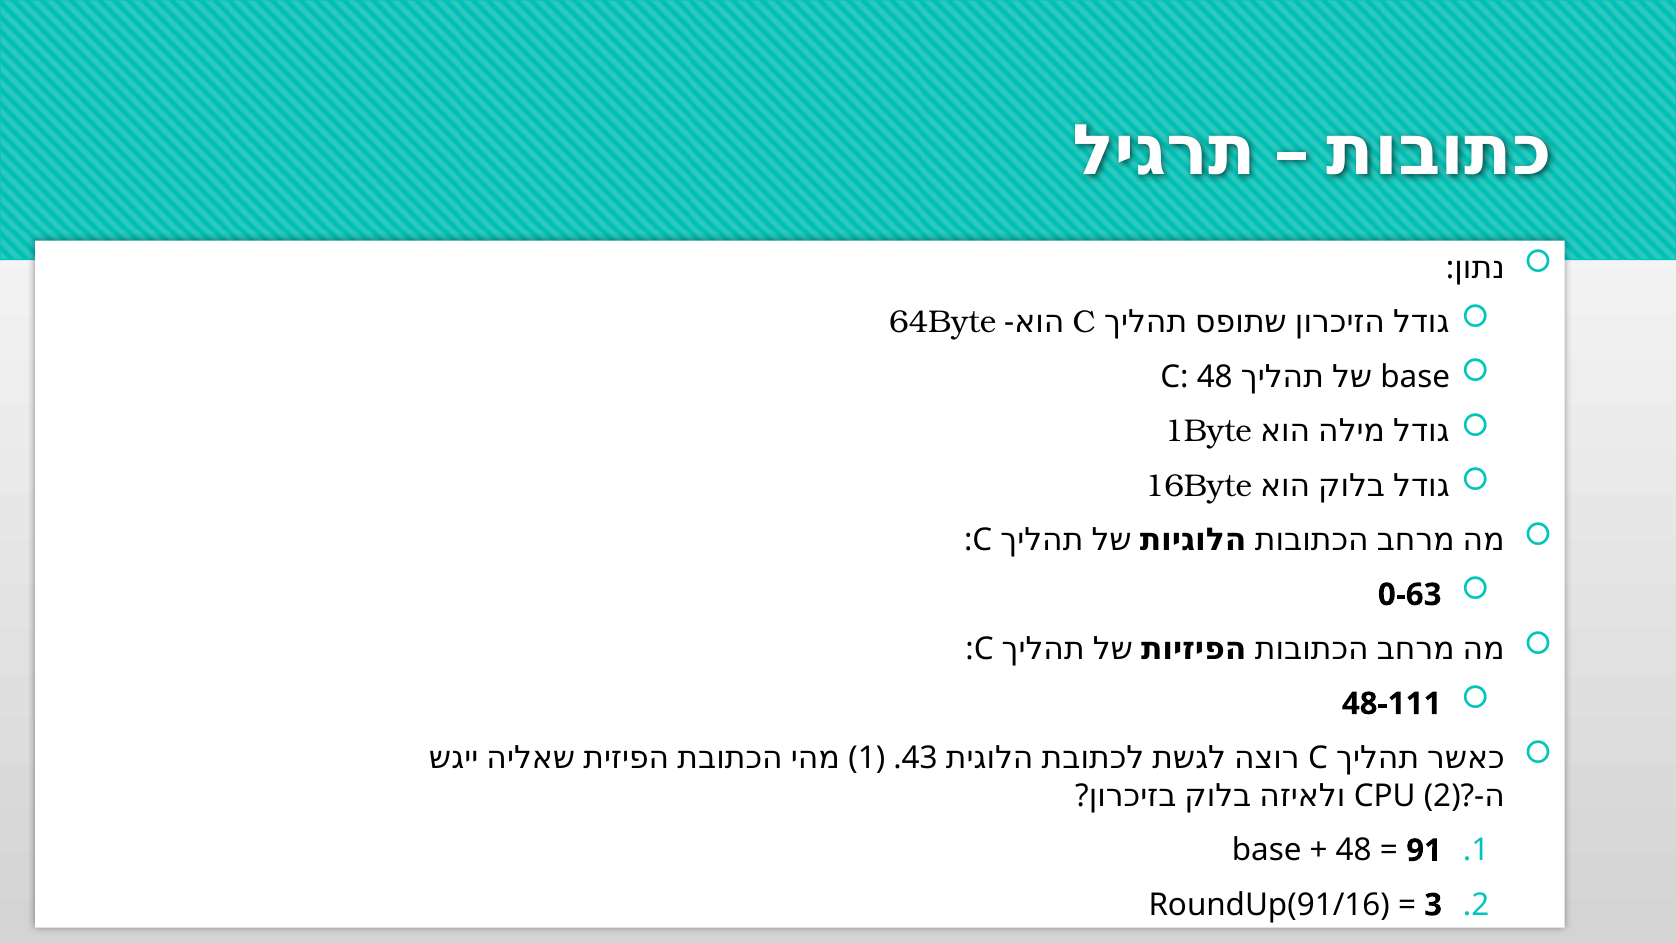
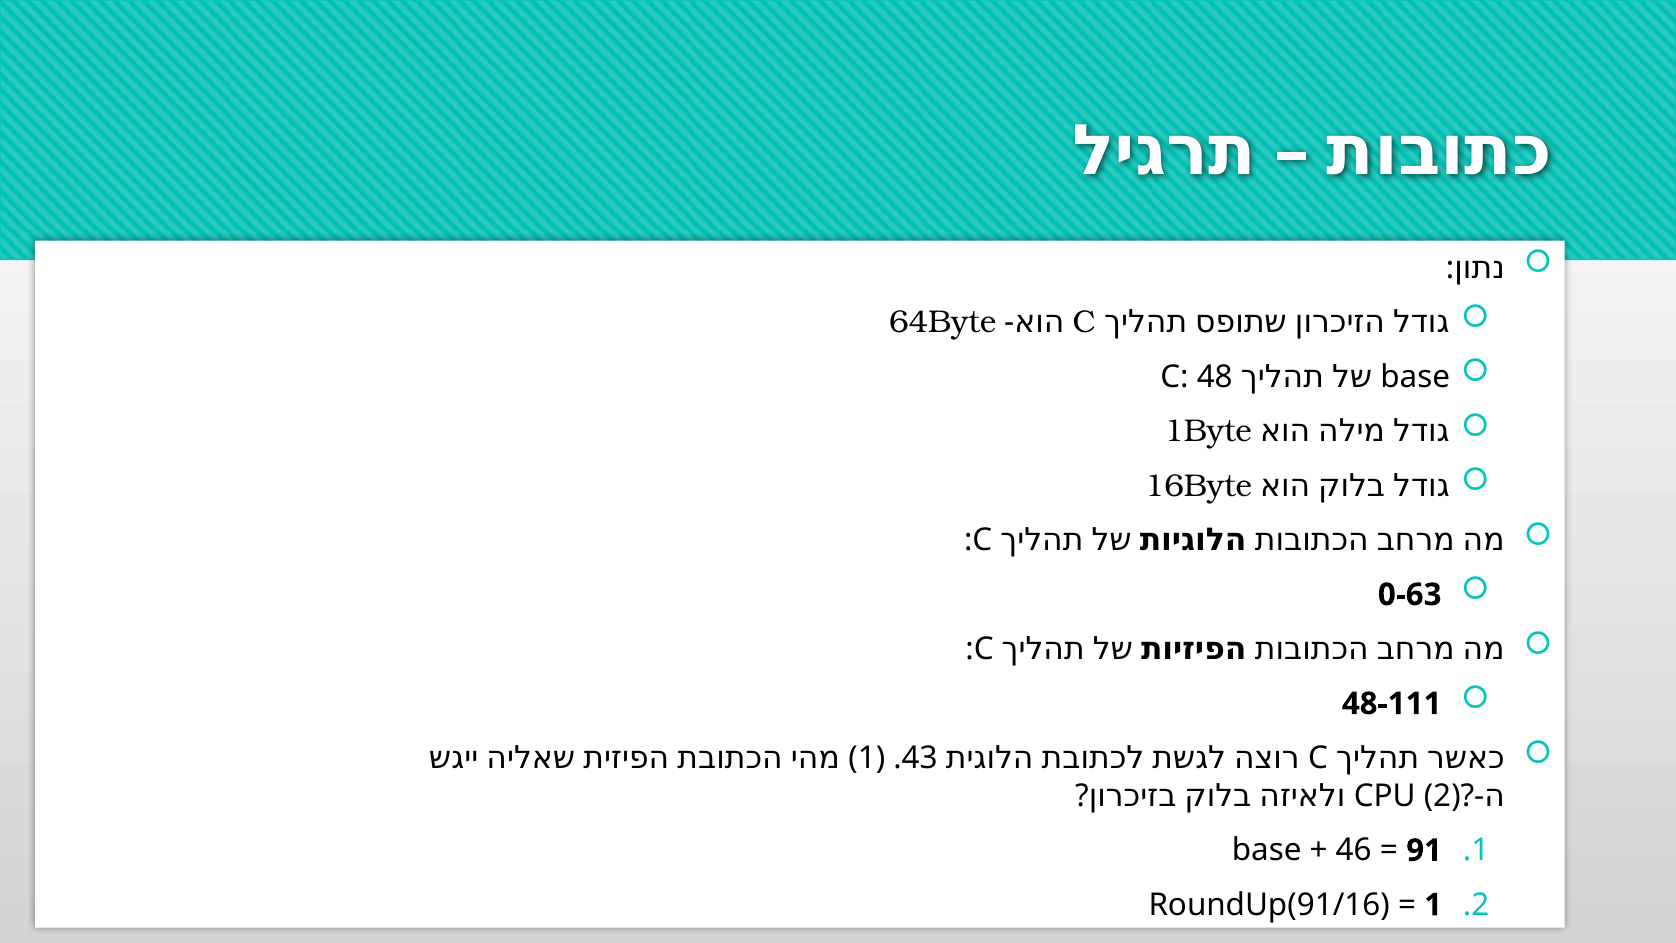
48 at (1354, 850): 48 -> 46
3 at (1433, 905): 3 -> 1
